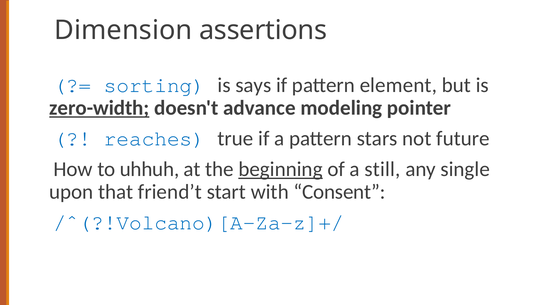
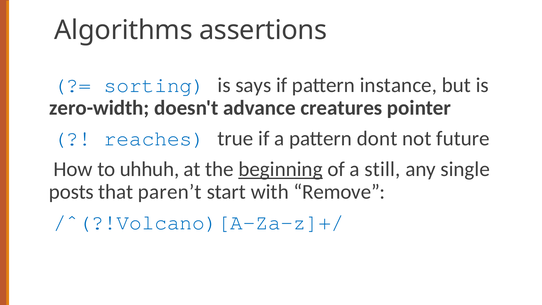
Dimension: Dimension -> Algorithms
element: element -> instance
zero-width underline: present -> none
modeling: modeling -> creatures
stars: stars -> dont
upon: upon -> posts
friend’t: friend’t -> paren’t
Consent: Consent -> Remove
